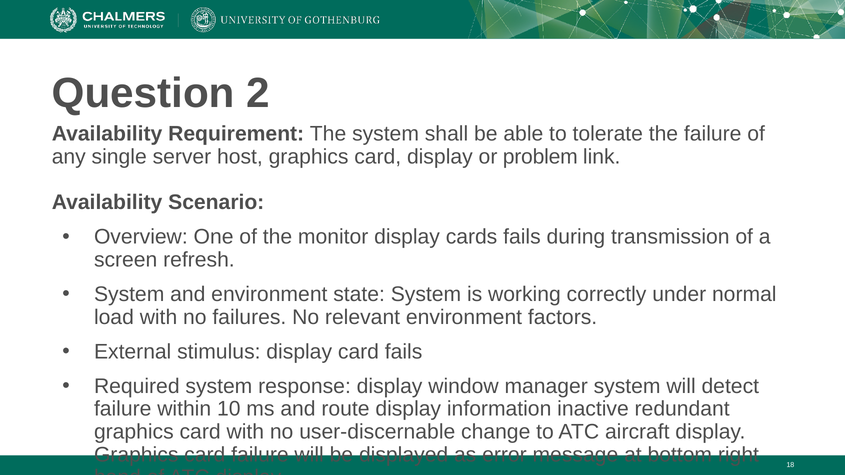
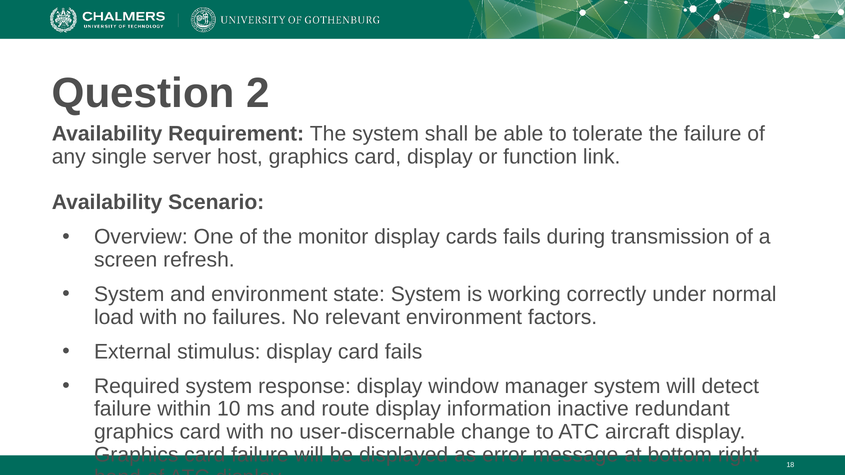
problem: problem -> function
